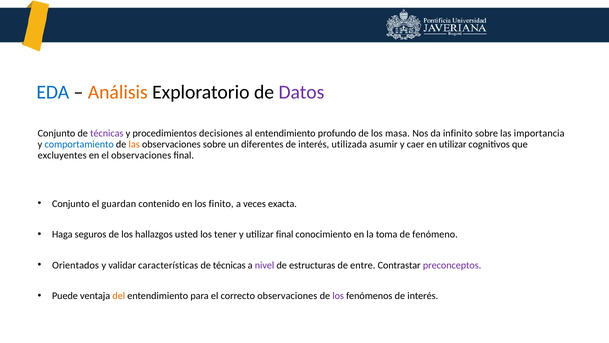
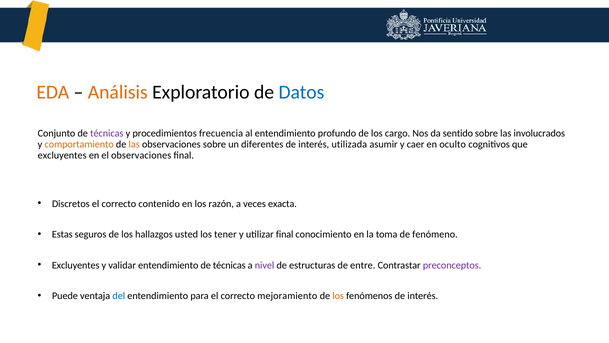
EDA colour: blue -> orange
Datos colour: purple -> blue
decisiones: decisiones -> frecuencia
masa: masa -> cargo
infinito: infinito -> sentido
importancia: importancia -> involucrados
comportamiento colour: blue -> orange
en utilizar: utilizar -> oculto
Conjunto at (71, 203): Conjunto -> Discretos
guardan at (119, 203): guardan -> correcto
finito: finito -> razón
Haga: Haga -> Estas
Orientados at (76, 265): Orientados -> Excluyentes
validar características: características -> entendimiento
del colour: orange -> blue
correcto observaciones: observaciones -> mejoramiento
los at (338, 296) colour: purple -> orange
